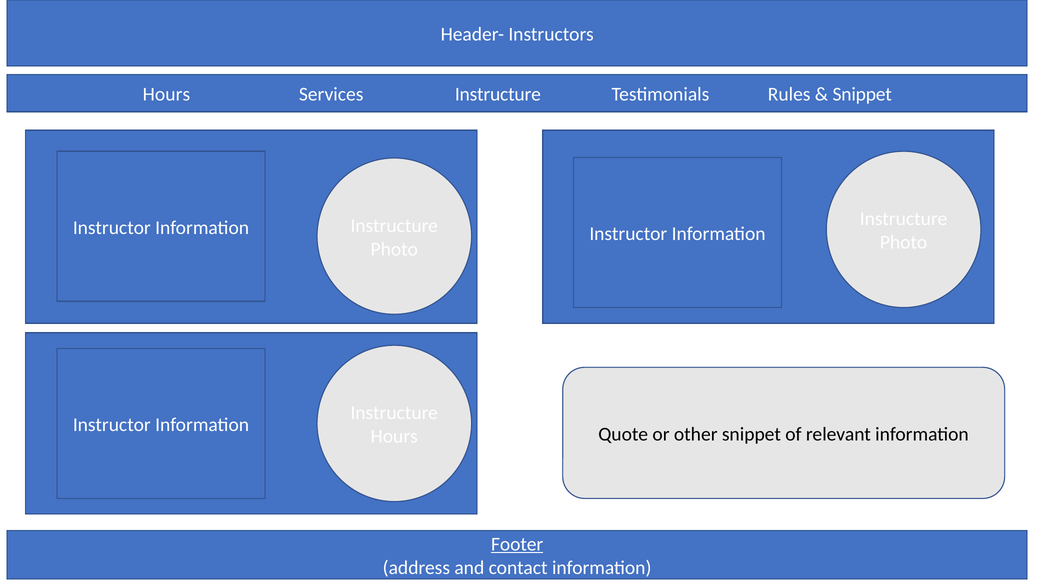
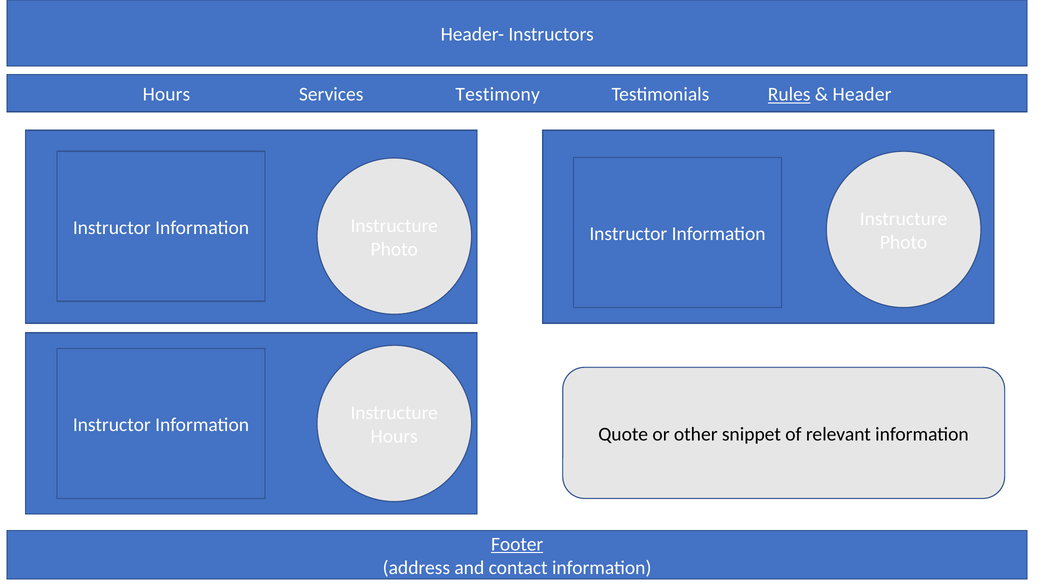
Services Instructure: Instructure -> Testimony
Rules underline: none -> present
Snippet at (862, 95): Snippet -> Header
